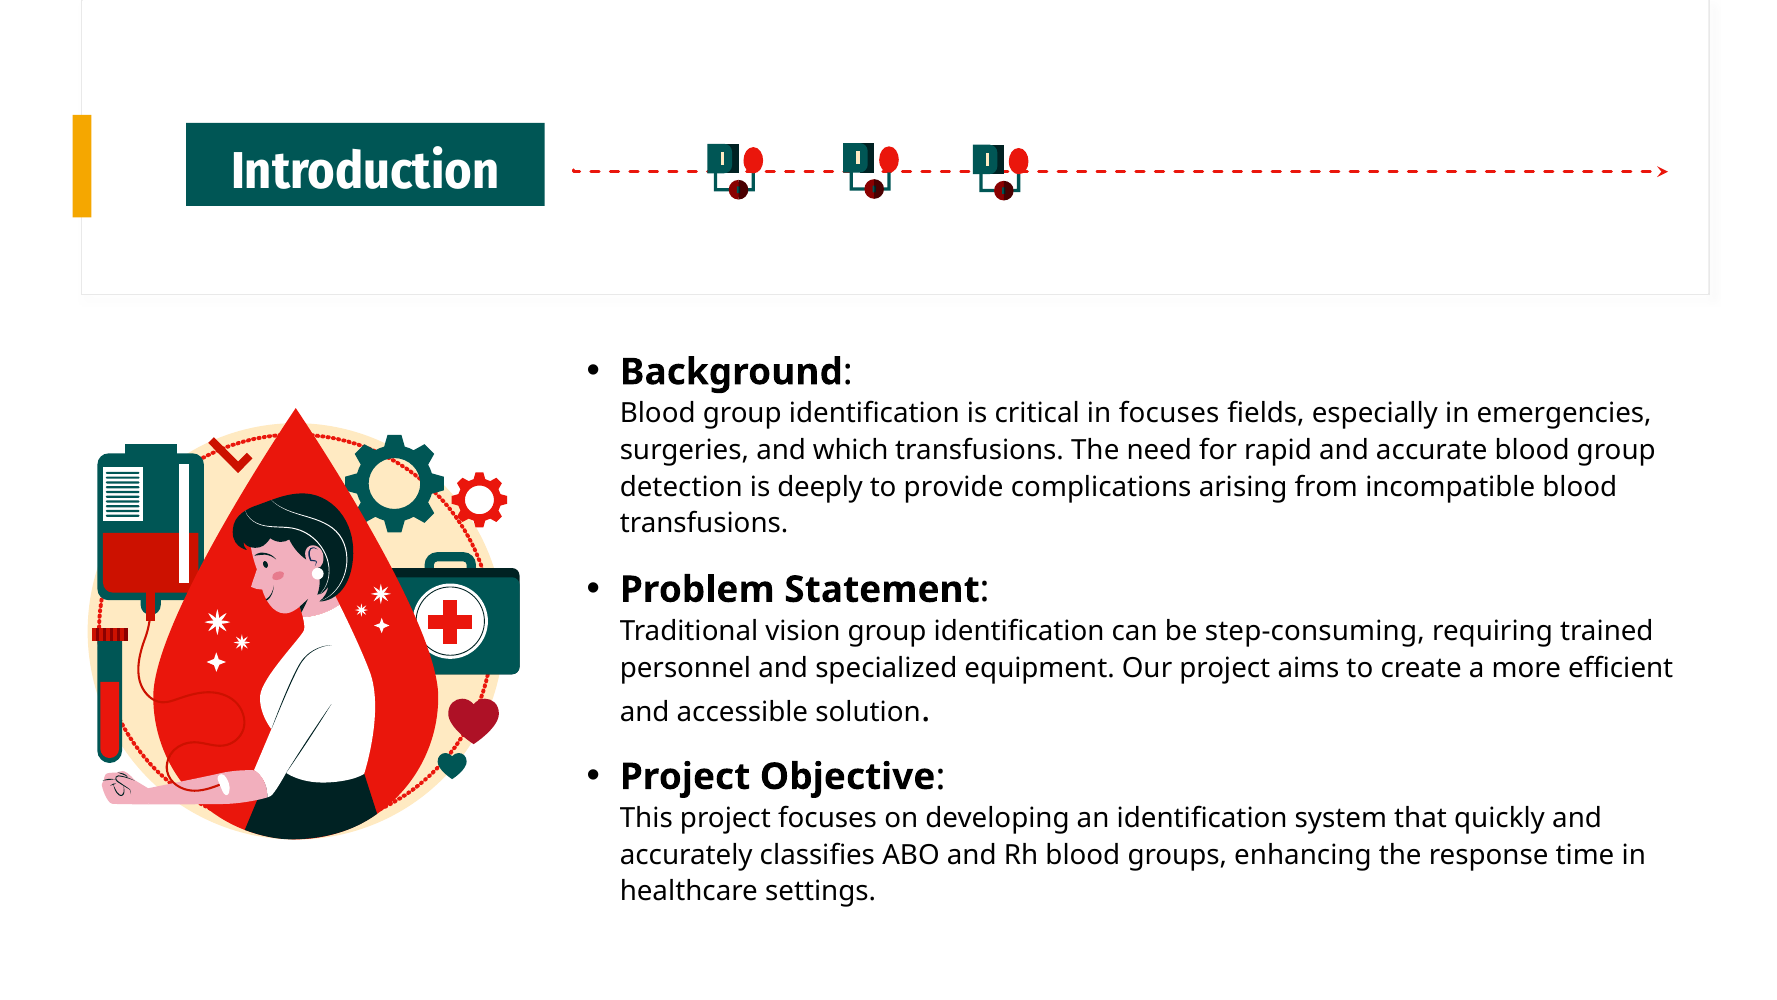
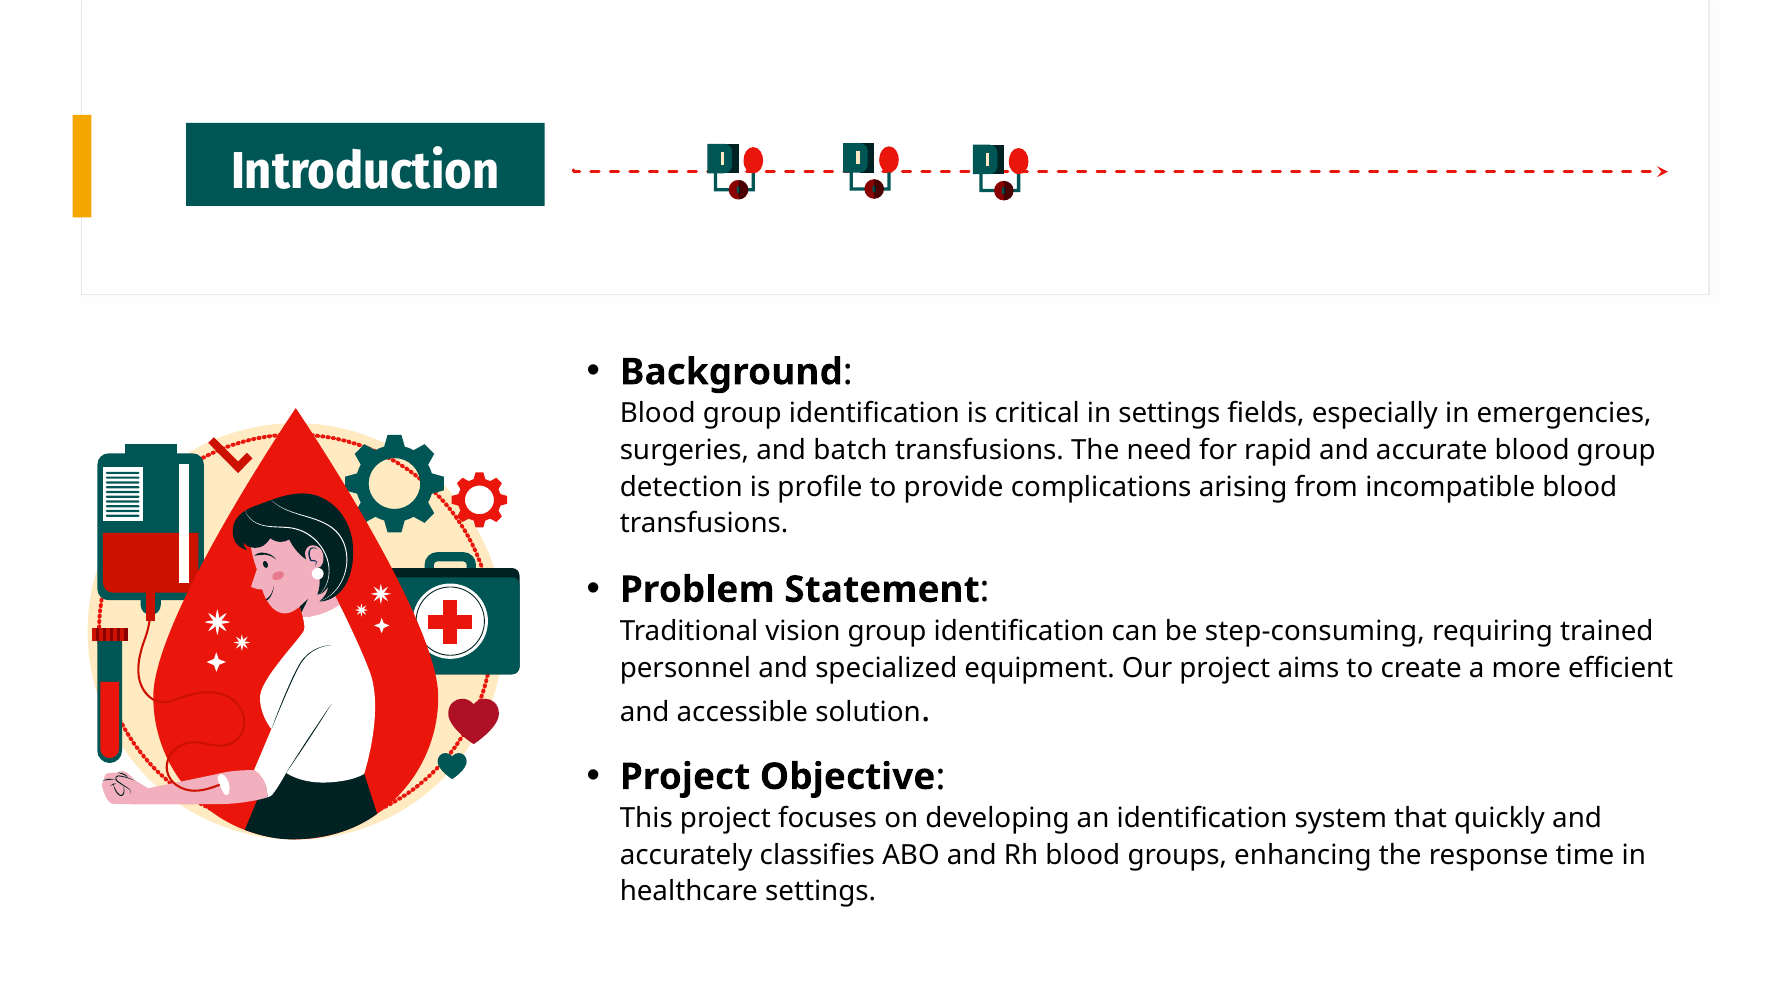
in focuses: focuses -> settings
which: which -> batch
deeply: deeply -> profile
